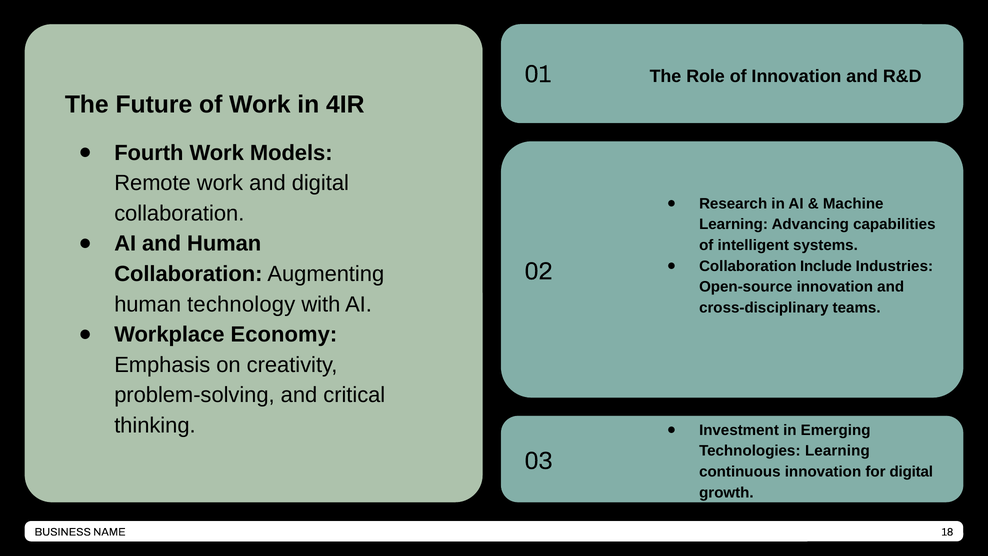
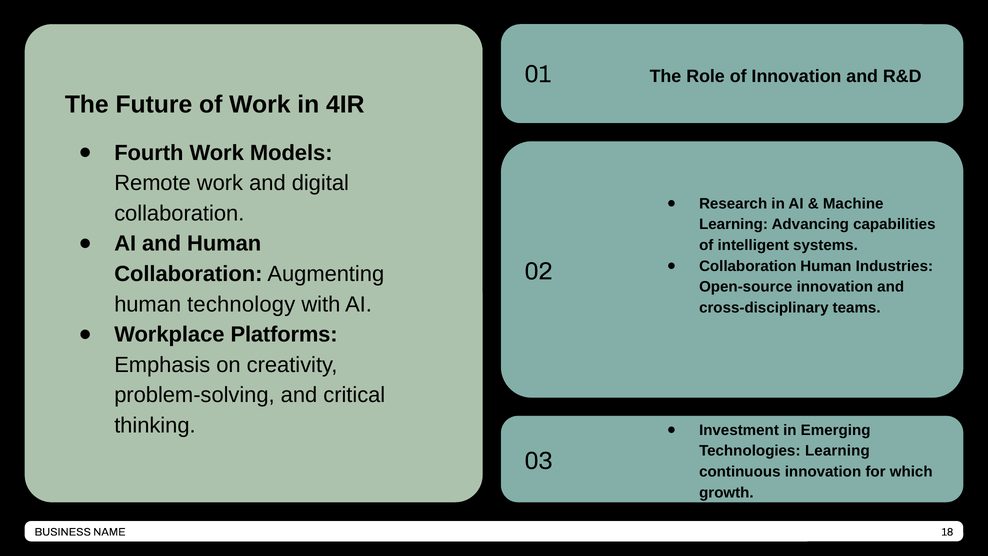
Collaboration Include: Include -> Human
Economy: Economy -> Platforms
for digital: digital -> which
